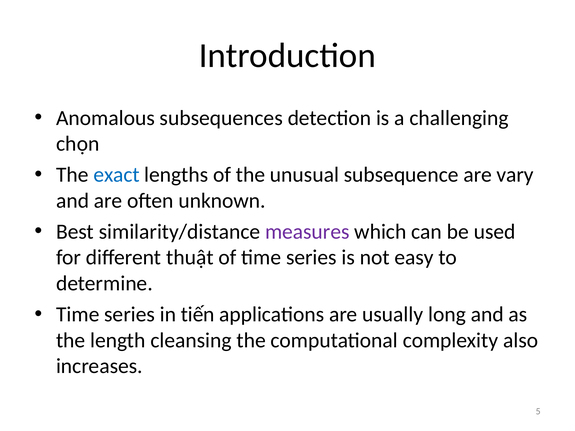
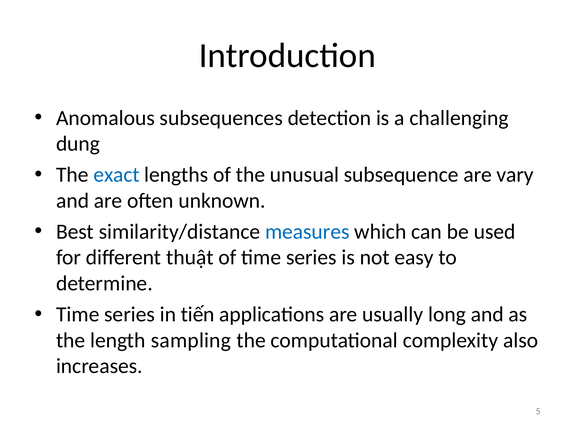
chọn: chọn -> dung
measures colour: purple -> blue
cleansing: cleansing -> sampling
